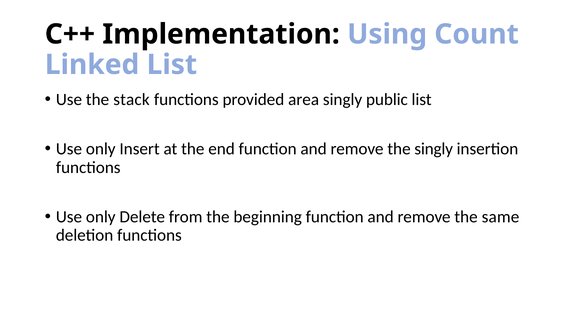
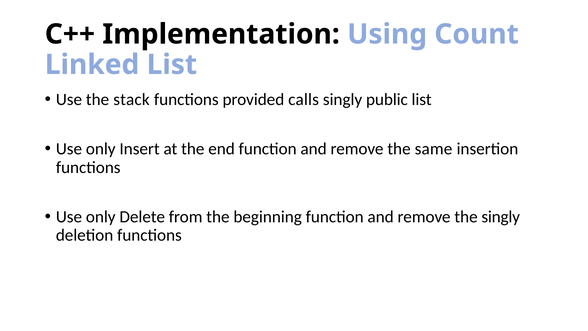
area: area -> calls
the singly: singly -> same
the same: same -> singly
